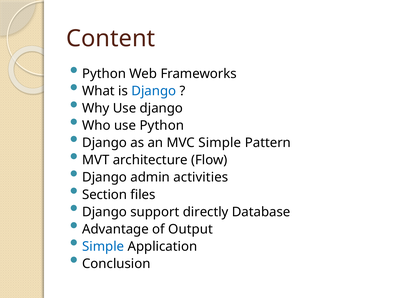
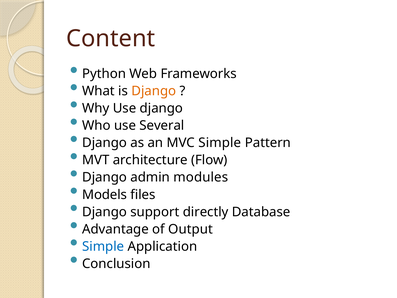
Django at (154, 91) colour: blue -> orange
use Python: Python -> Several
activities: activities -> modules
Section: Section -> Models
